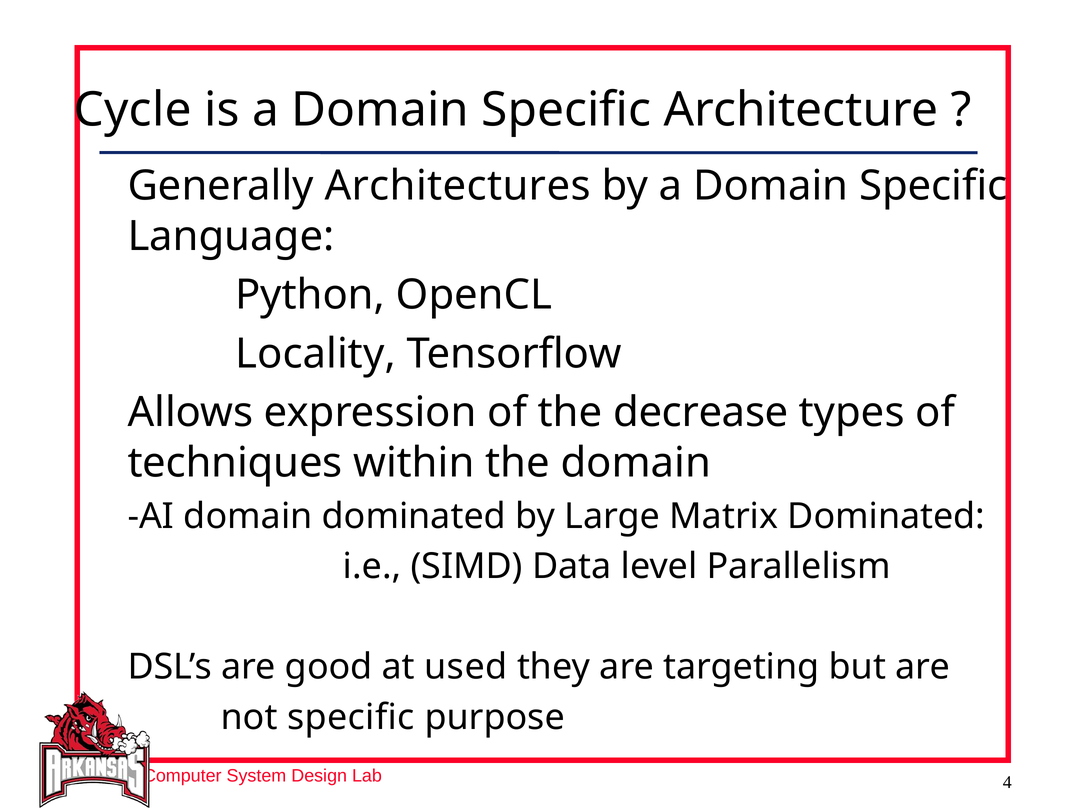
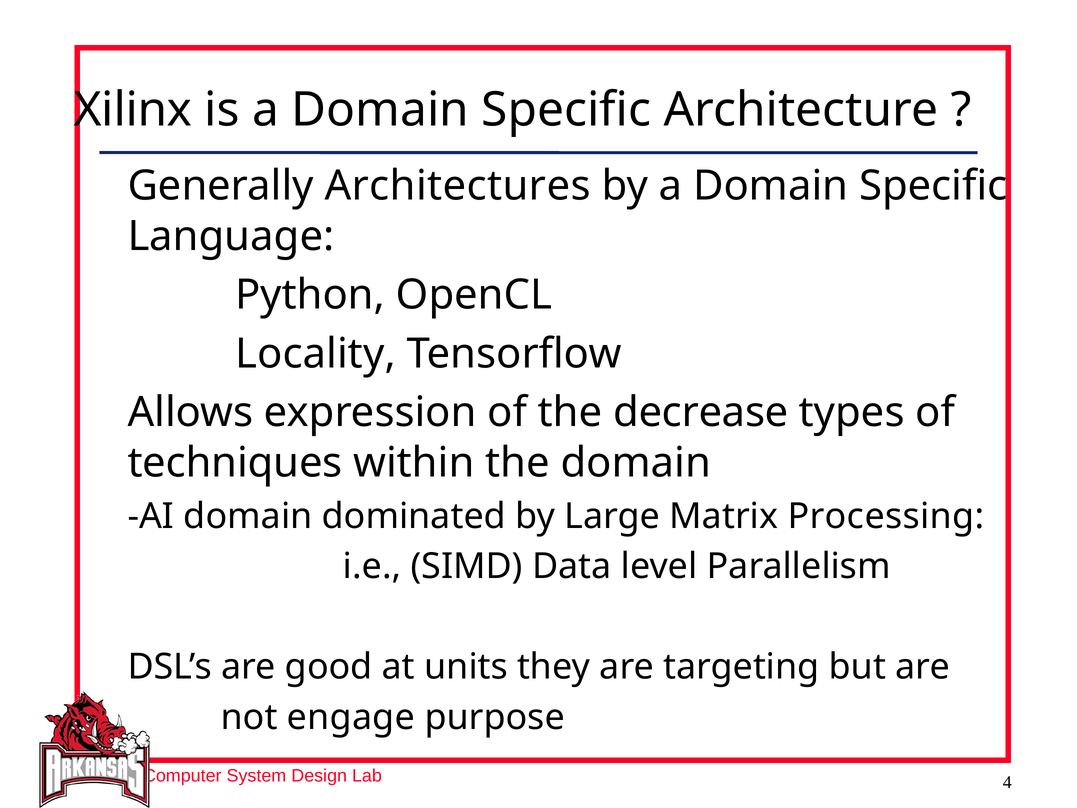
Cycle: Cycle -> Xilinx
Matrix Dominated: Dominated -> Processing
used: used -> units
not specific: specific -> engage
